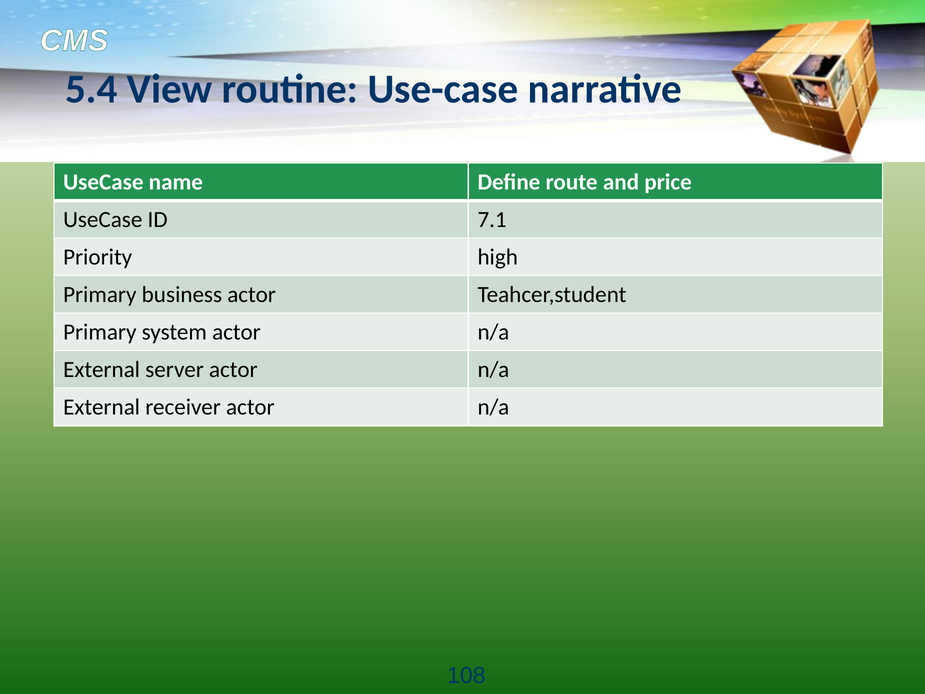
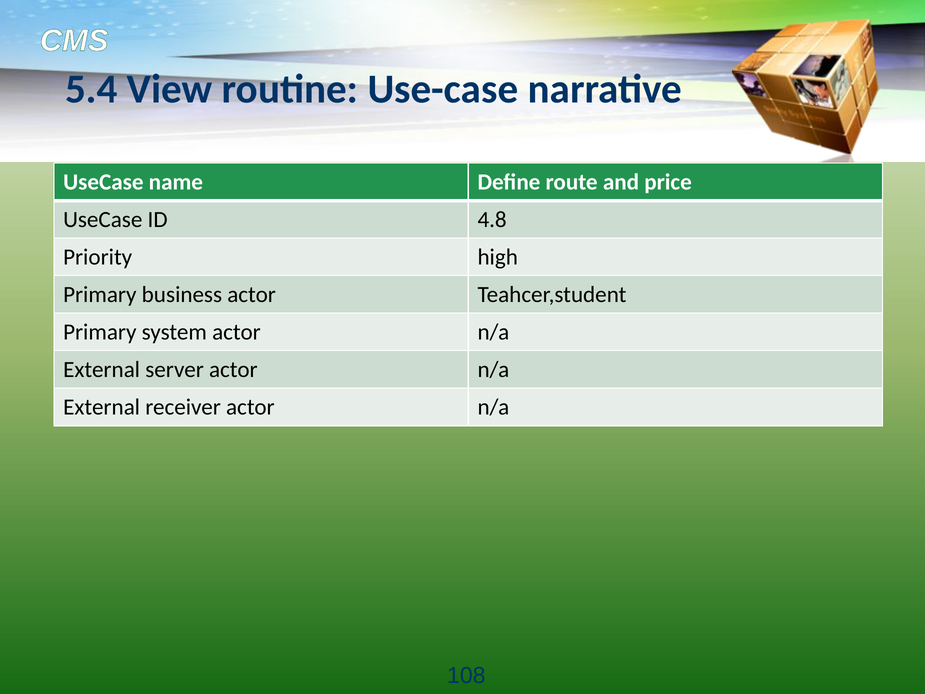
7.1: 7.1 -> 4.8
